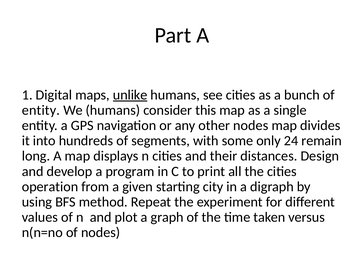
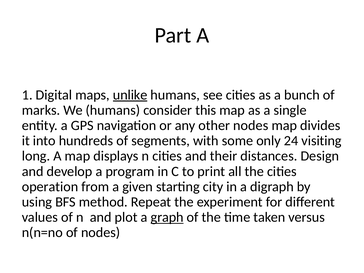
entity at (41, 110): entity -> marks
remain: remain -> visiting
graph underline: none -> present
